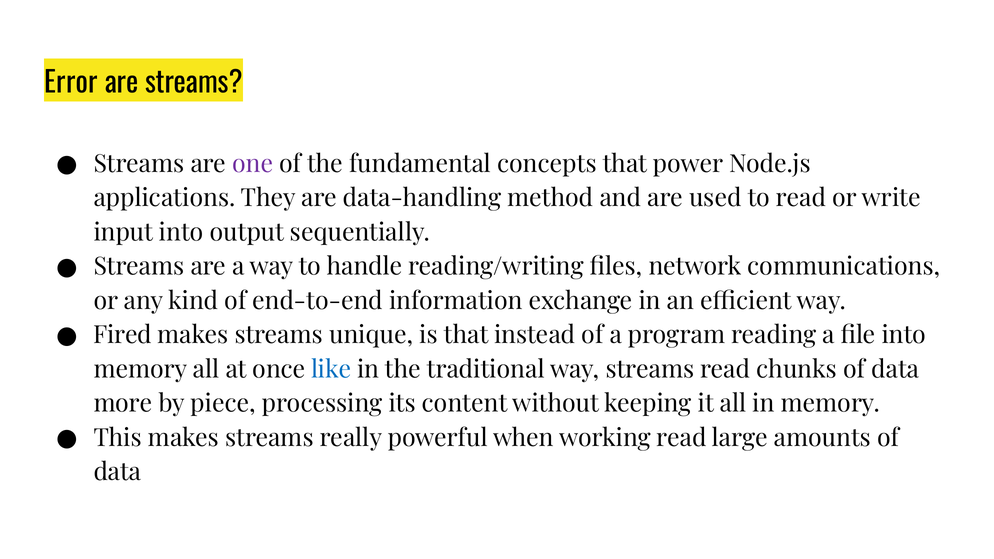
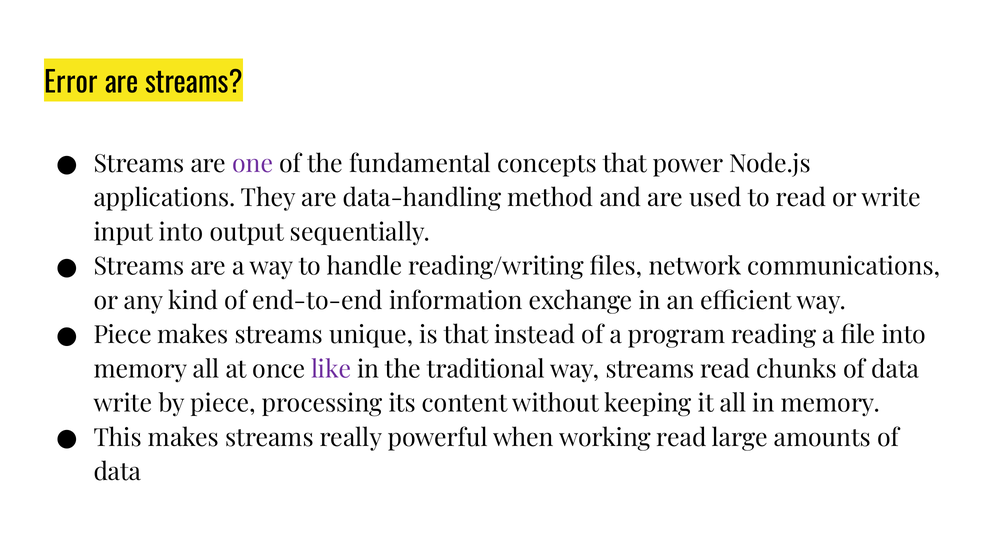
Fired at (123, 335): Fired -> Piece
like colour: blue -> purple
more at (123, 404): more -> write
